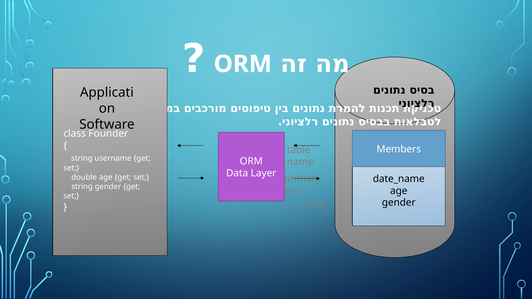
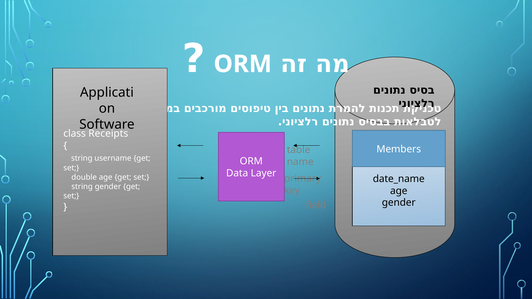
Founder: Founder -> Receipts
